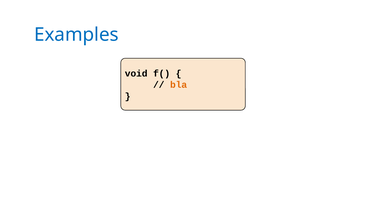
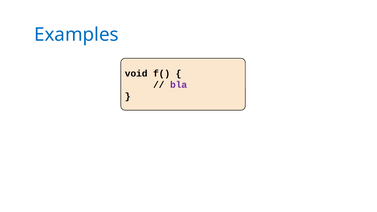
bla colour: orange -> purple
